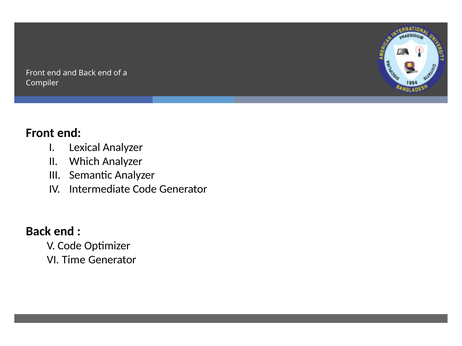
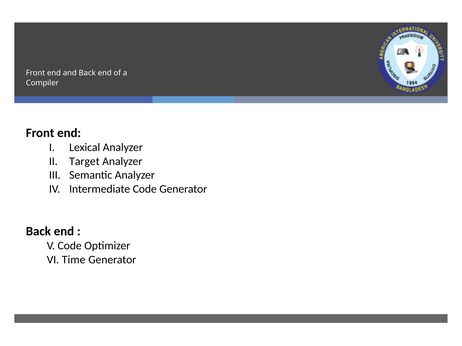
Which: Which -> Target
